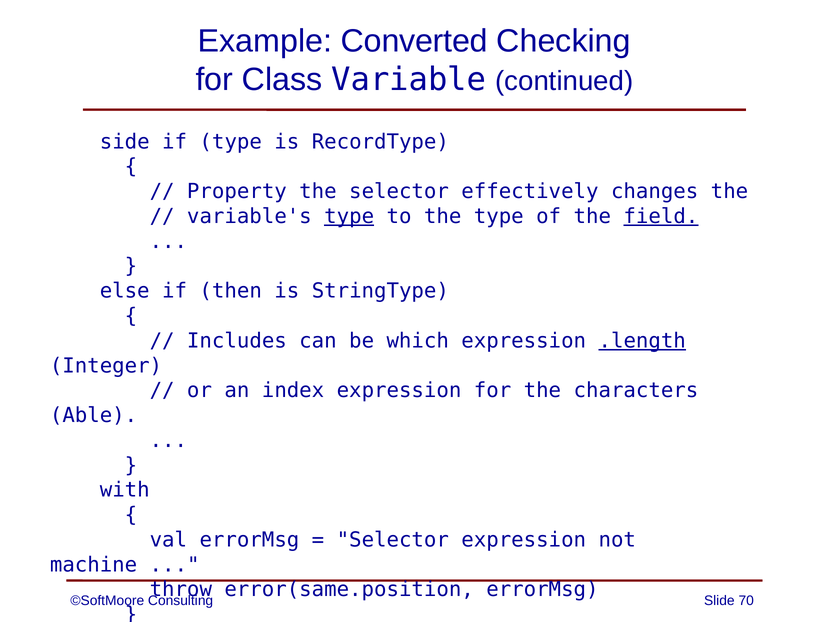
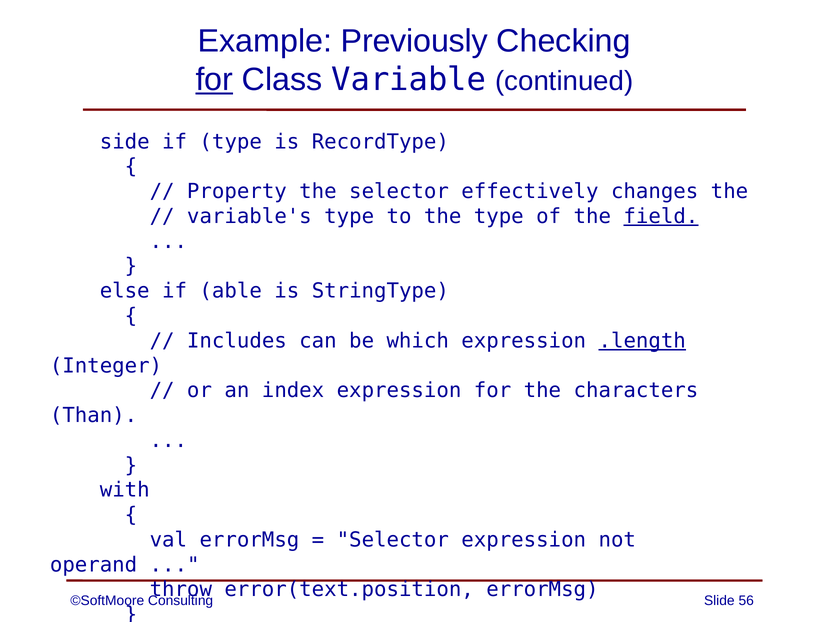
Converted: Converted -> Previously
for at (214, 80) underline: none -> present
type at (349, 216) underline: present -> none
then: then -> able
Able: Able -> Than
machine: machine -> operand
error(same.position: error(same.position -> error(text.position
70: 70 -> 56
